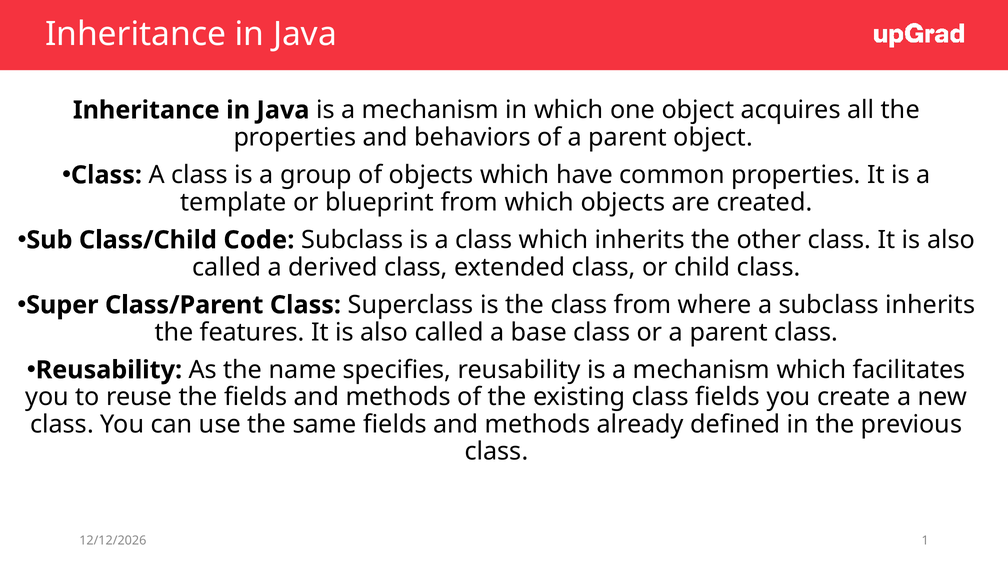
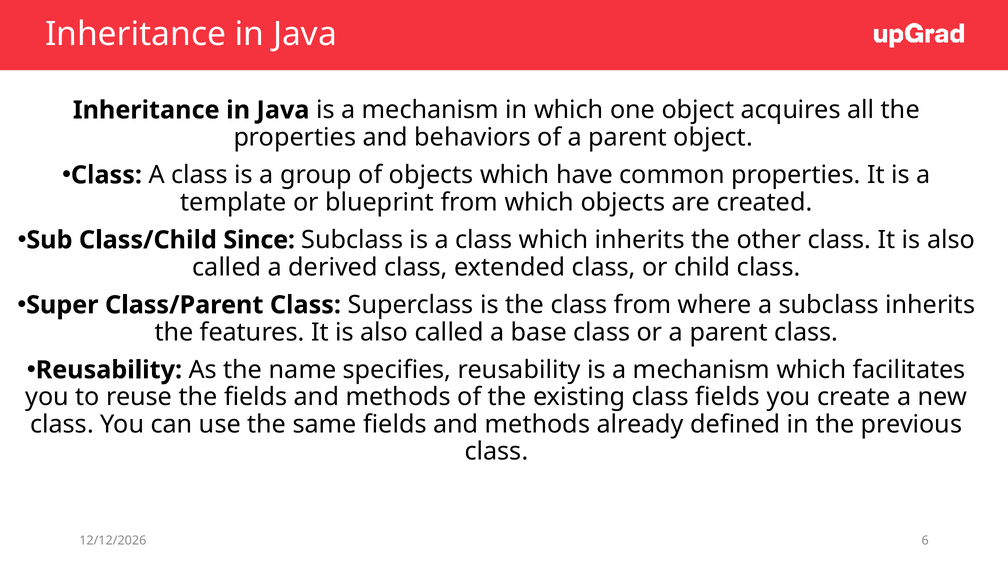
Code: Code -> Since
1: 1 -> 6
